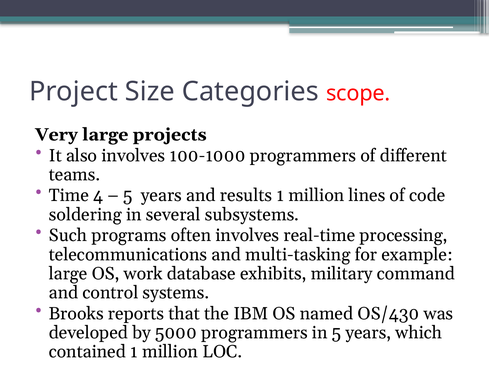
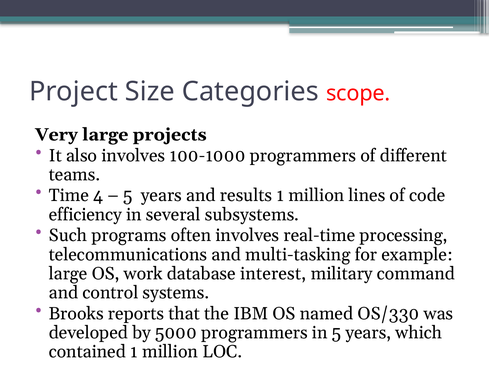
soldering: soldering -> efficiency
exhibits: exhibits -> interest
OS/430: OS/430 -> OS/330
